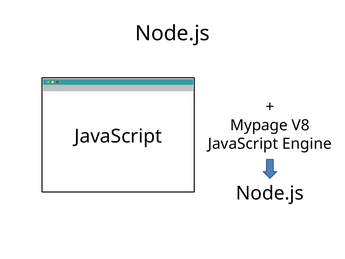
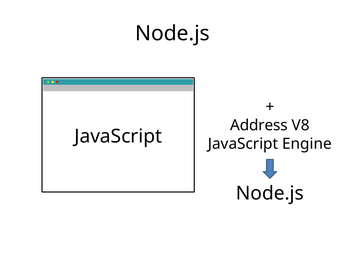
Mypage: Mypage -> Address
